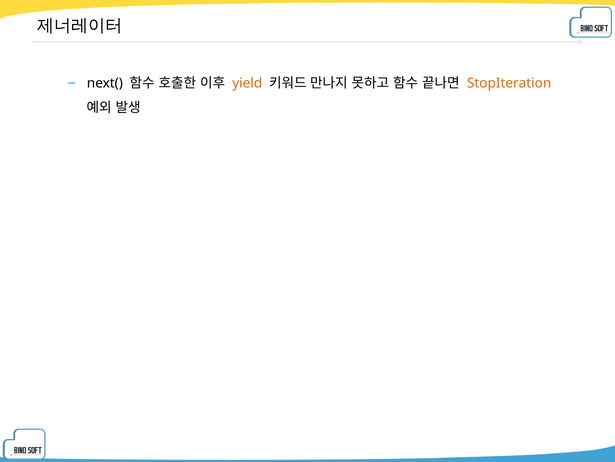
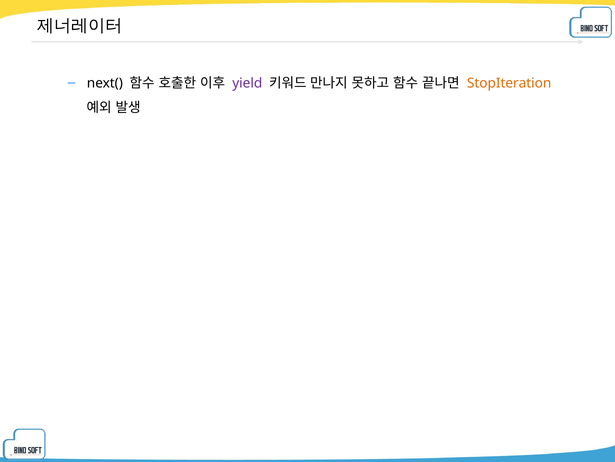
yield colour: orange -> purple
